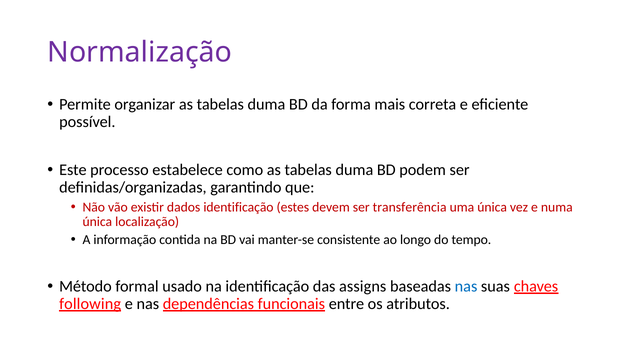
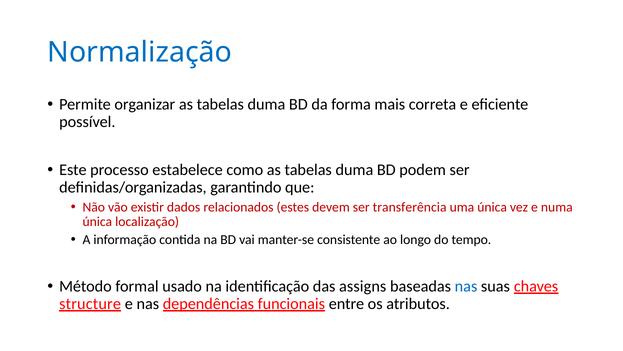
Normalização colour: purple -> blue
dados identificação: identificação -> relacionados
following: following -> structure
